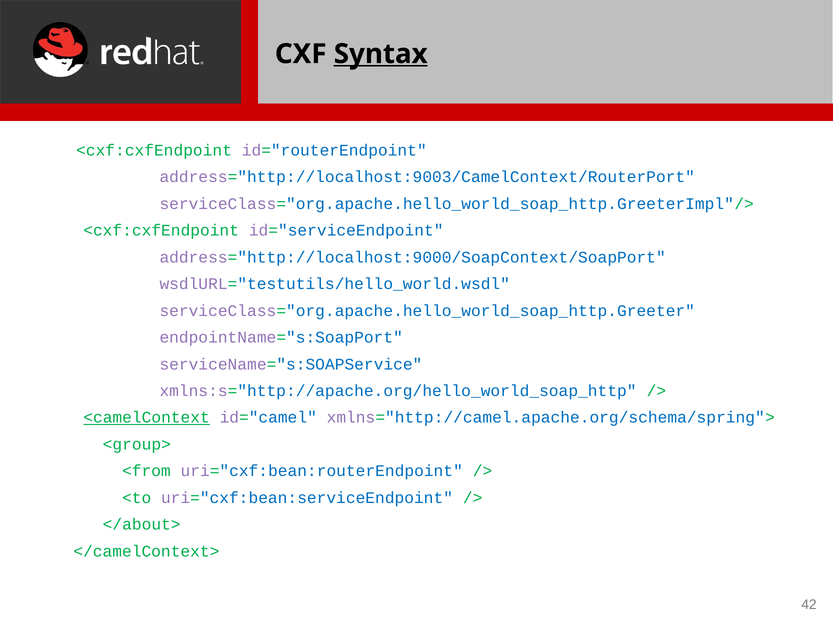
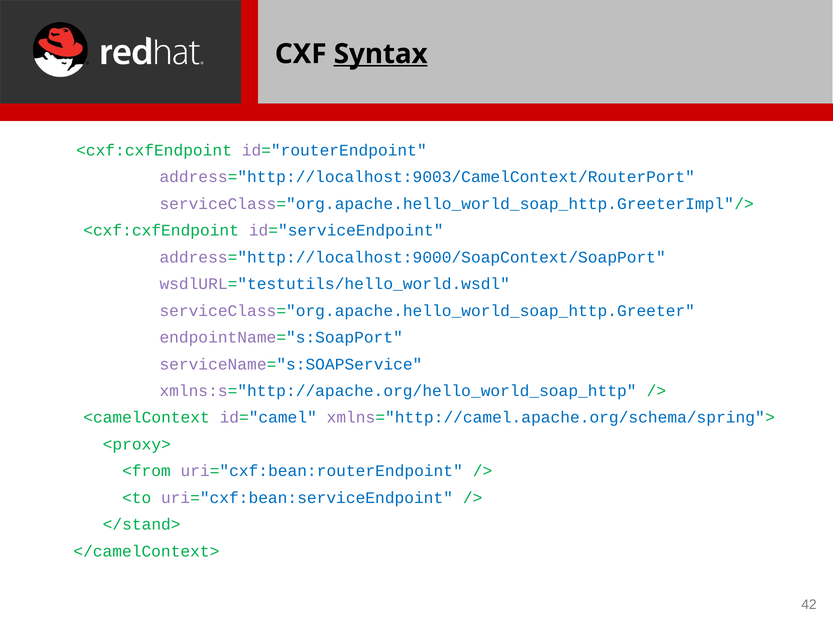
<camelContext underline: present -> none
<group>: <group> -> <proxy>
</about>: </about> -> </stand>
